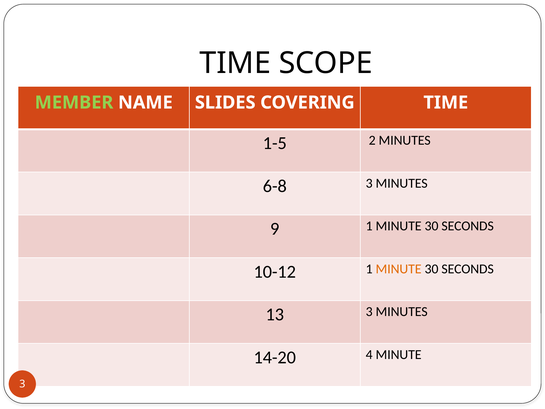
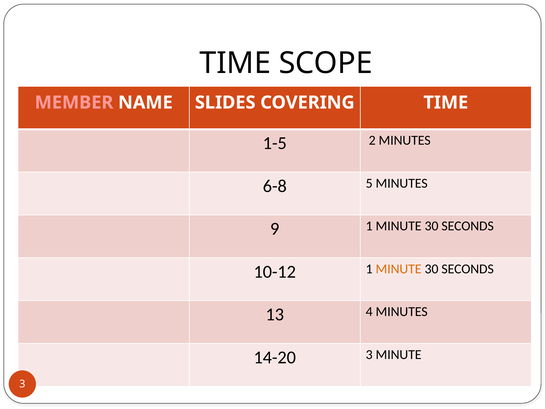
MEMBER colour: light green -> pink
6-8 3: 3 -> 5
13 3: 3 -> 4
14-20 4: 4 -> 3
